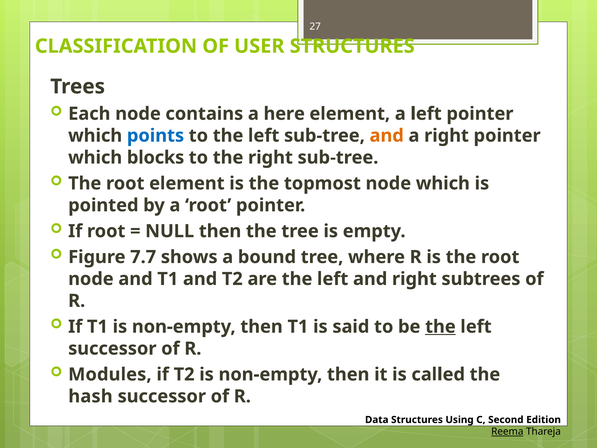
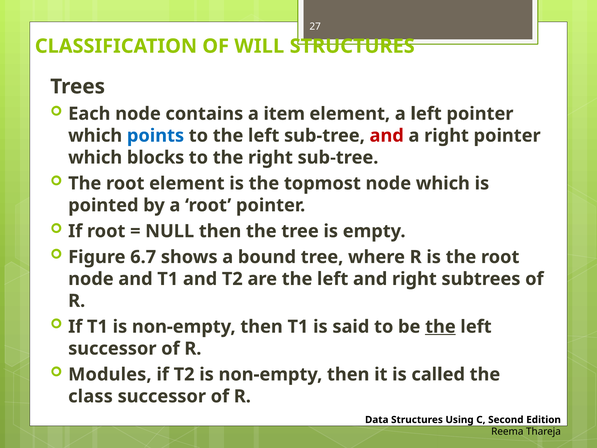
USER: USER -> WILL
here: here -> item
and at (387, 136) colour: orange -> red
7.7: 7.7 -> 6.7
hash: hash -> class
Reema underline: present -> none
